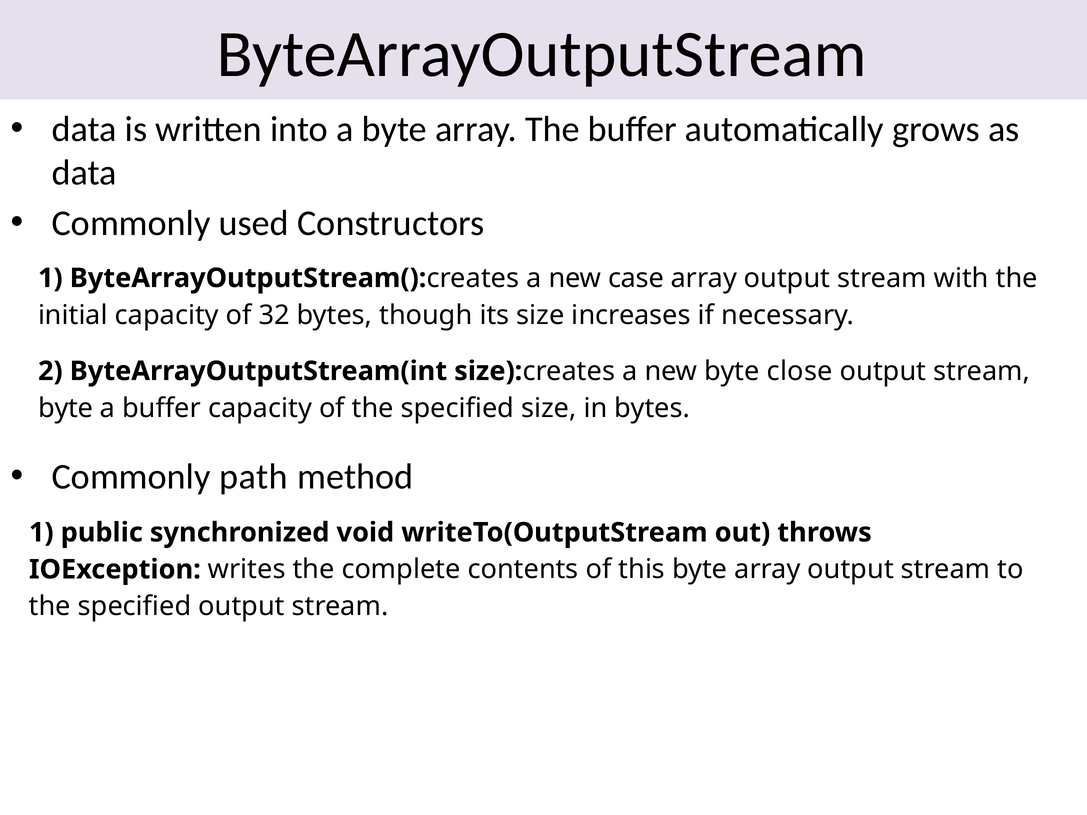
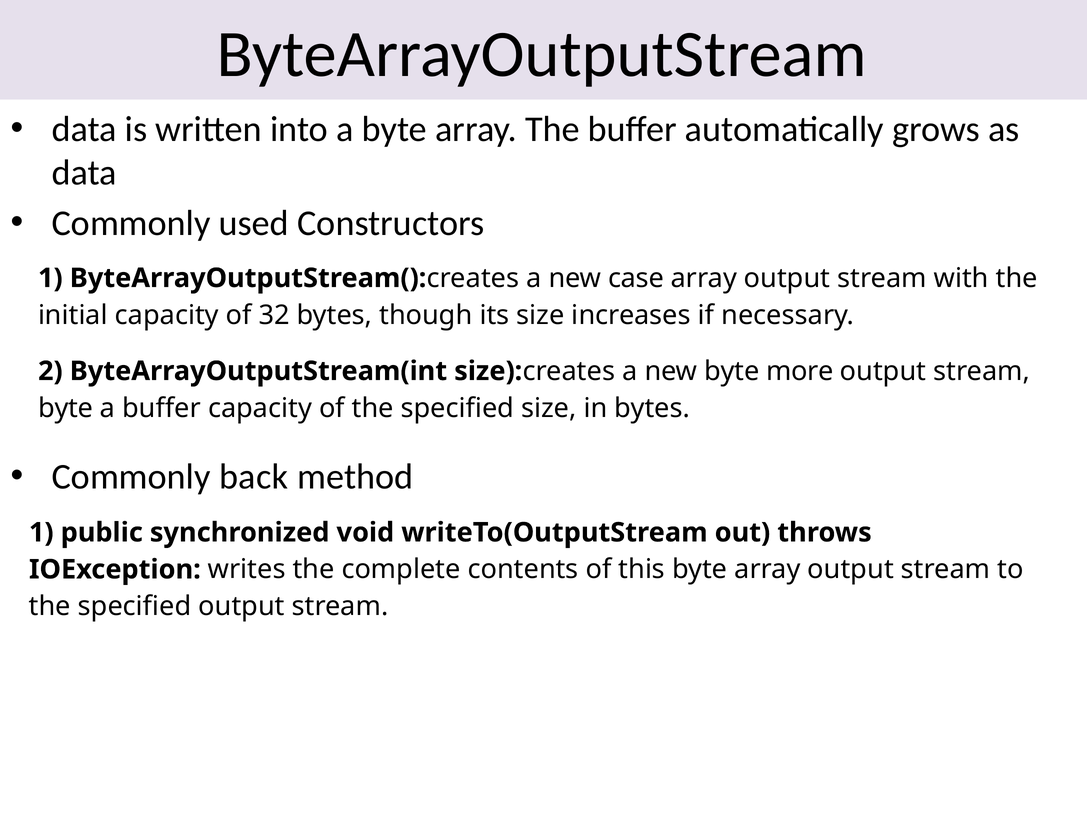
close: close -> more
path: path -> back
